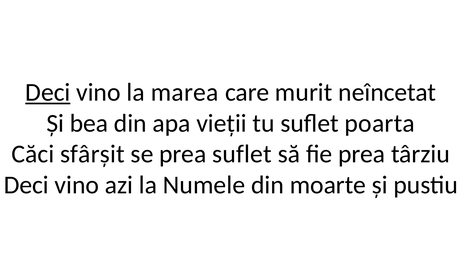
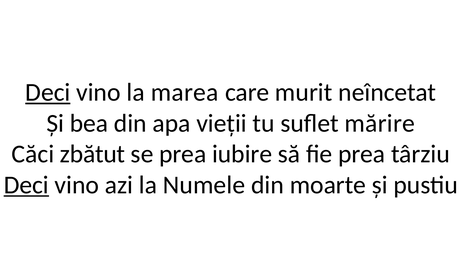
poarta: poarta -> mărire
sfârșit: sfârșit -> zbătut
prea suflet: suflet -> iubire
Deci at (26, 185) underline: none -> present
